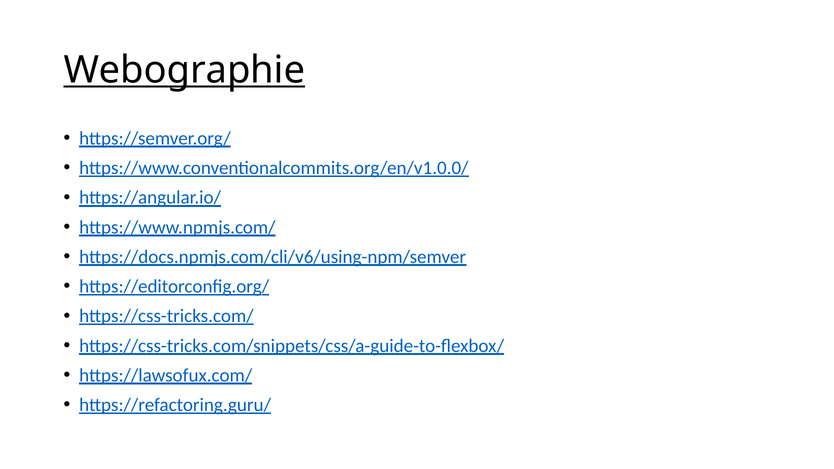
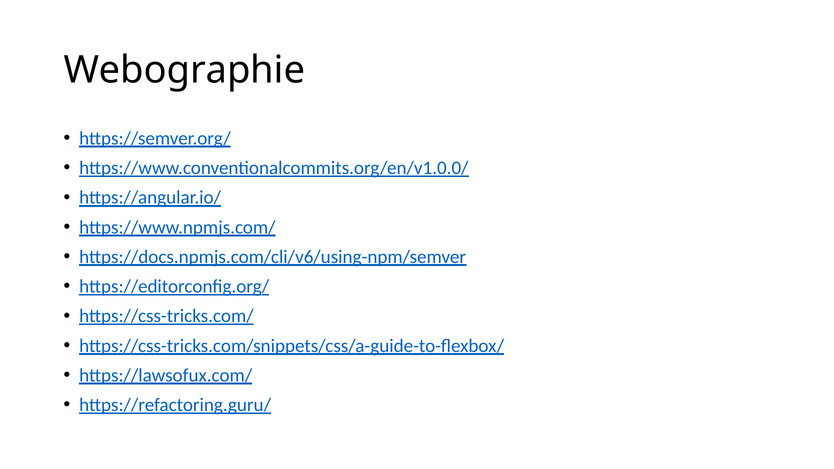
Webographie underline: present -> none
